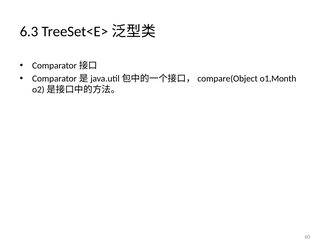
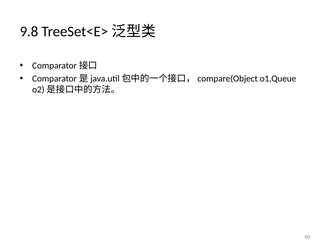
6.3: 6.3 -> 9.8
o1,Month: o1,Month -> o1,Queue
